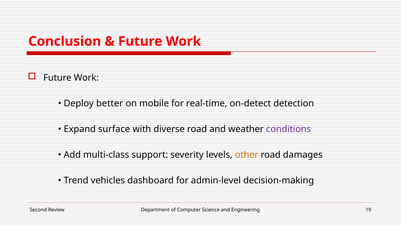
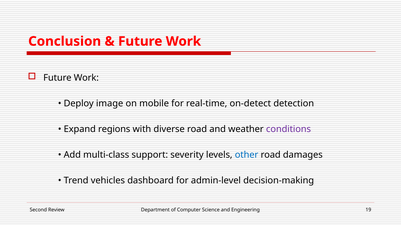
better: better -> image
surface: surface -> regions
other colour: orange -> blue
